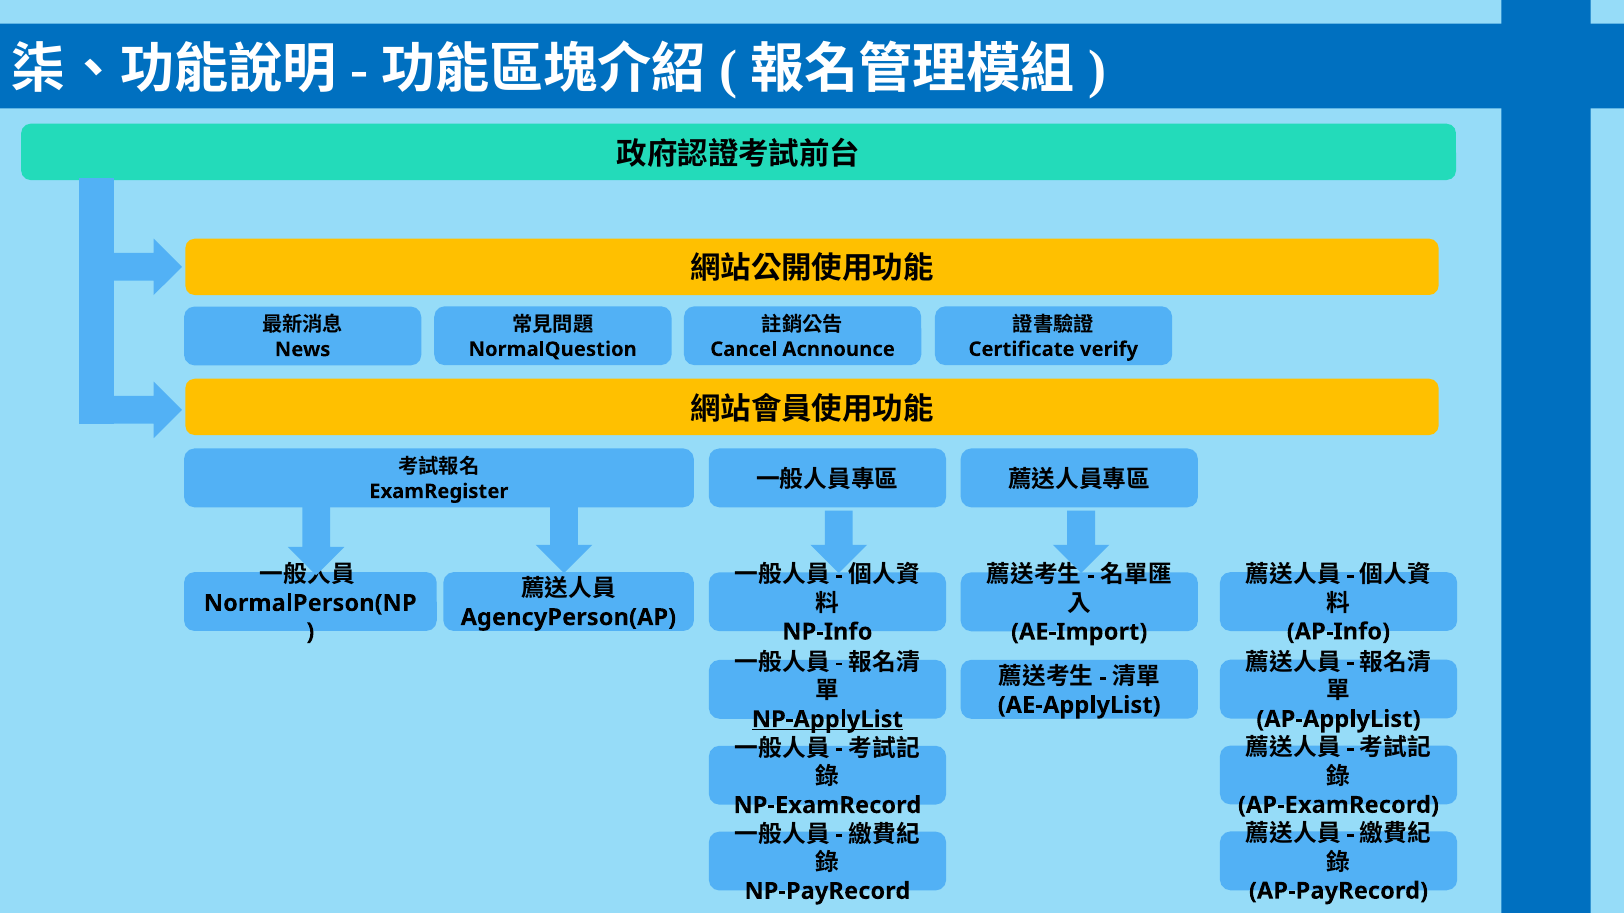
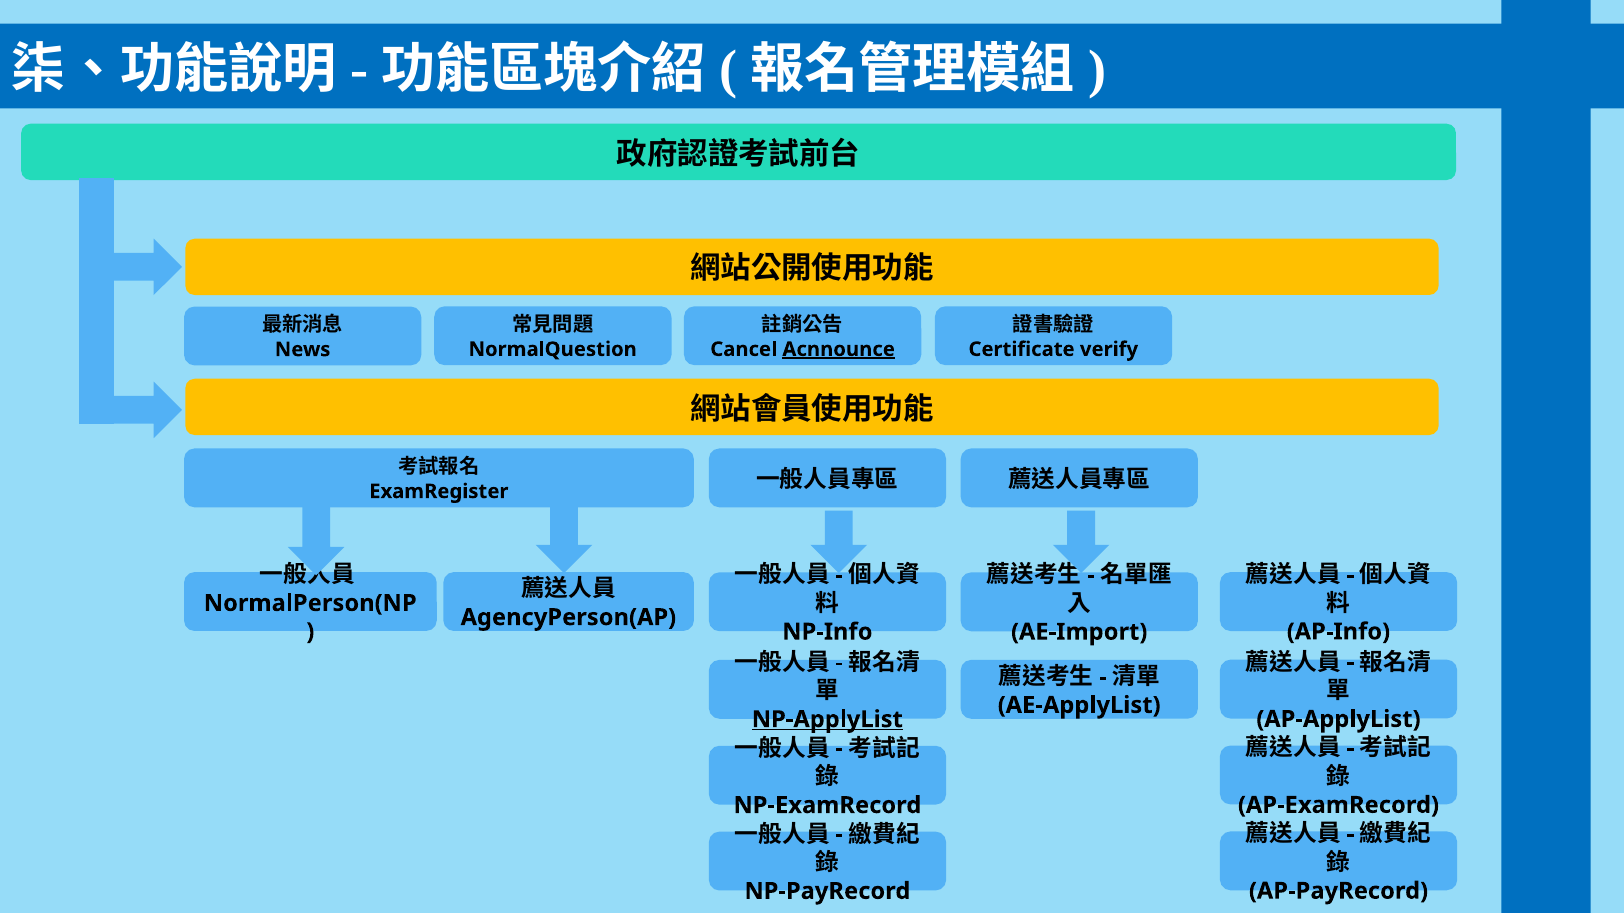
Acnnounce underline: none -> present
